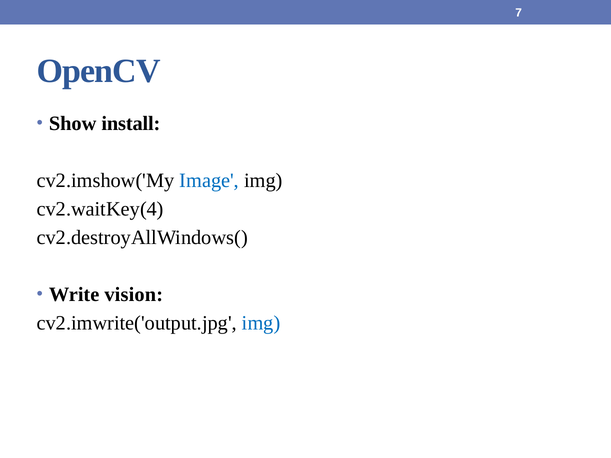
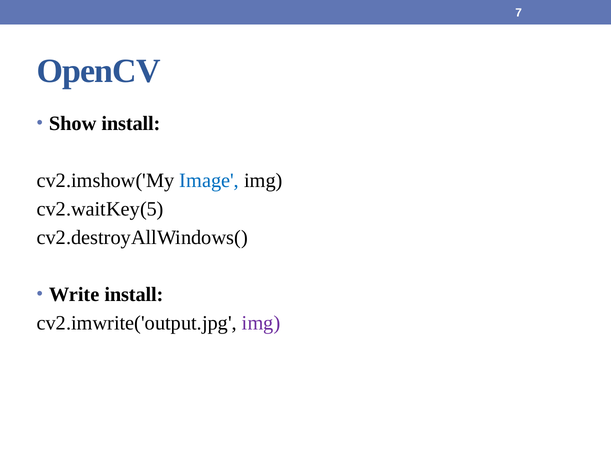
cv2.waitKey(4: cv2.waitKey(4 -> cv2.waitKey(5
Write vision: vision -> install
img at (261, 323) colour: blue -> purple
